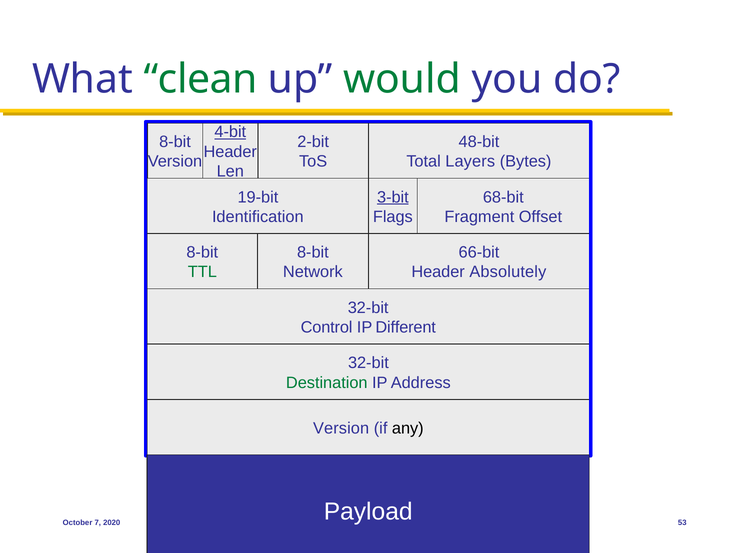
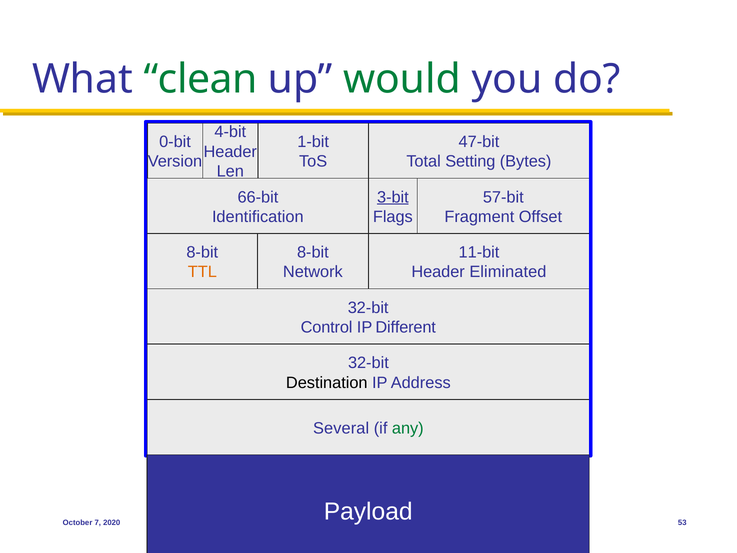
4-bit underline: present -> none
8-bit at (175, 142): 8-bit -> 0-bit
2-bit: 2-bit -> 1-bit
48-bit: 48-bit -> 47-bit
Layers: Layers -> Setting
19-bit: 19-bit -> 66-bit
68-bit: 68-bit -> 57-bit
66-bit: 66-bit -> 11-bit
TTL colour: green -> orange
Absolutely: Absolutely -> Eliminated
Destination colour: green -> black
Version at (341, 428): Version -> Several
any colour: black -> green
